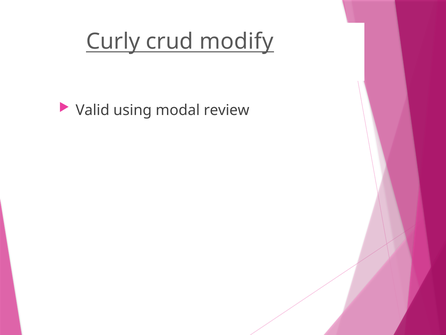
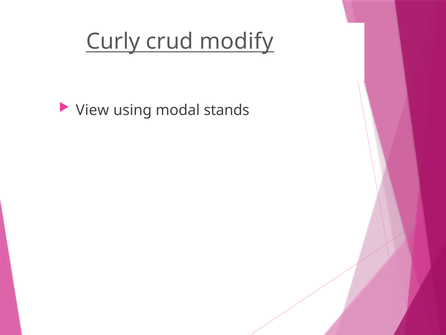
Valid: Valid -> View
review: review -> stands
